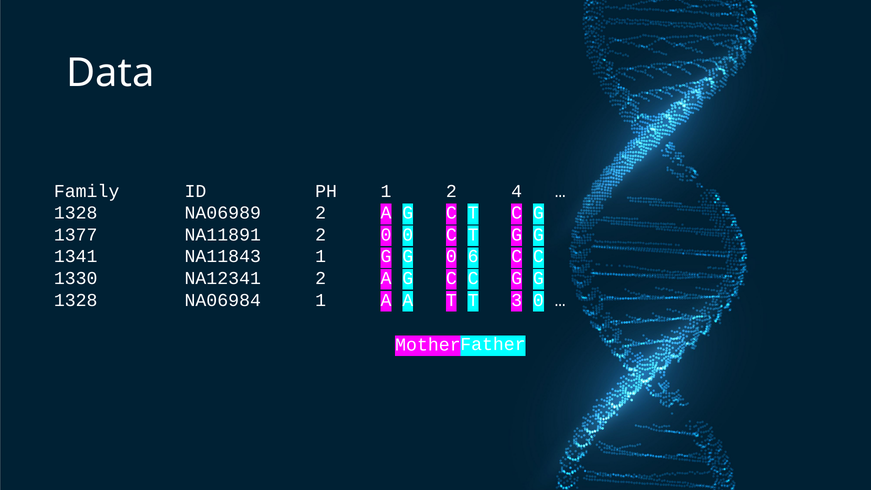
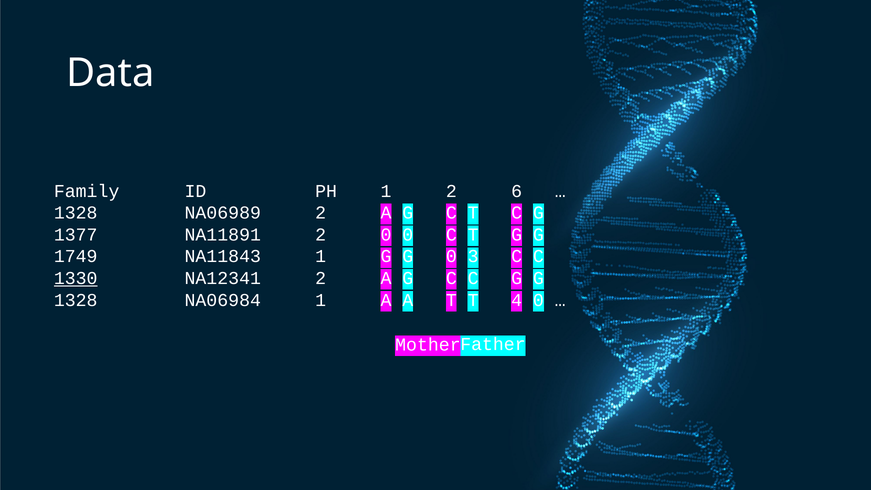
4: 4 -> 6
1341: 1341 -> 1749
6: 6 -> 3
1330 underline: none -> present
3: 3 -> 4
